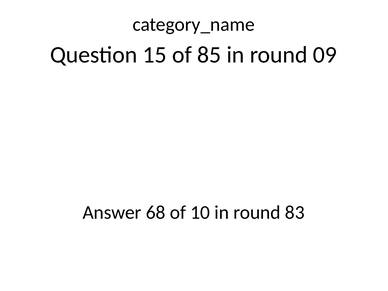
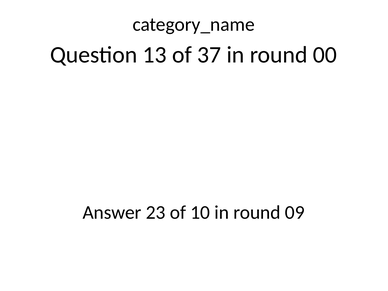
15: 15 -> 13
85: 85 -> 37
09: 09 -> 00
68: 68 -> 23
83: 83 -> 09
